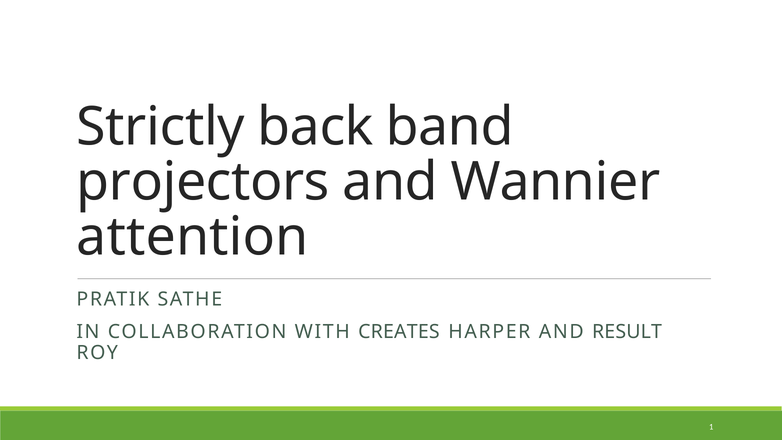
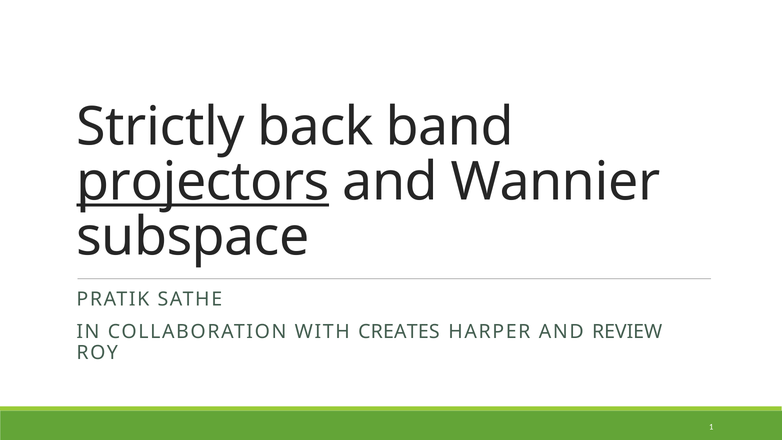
projectors underline: none -> present
attention: attention -> subspace
RESULT: RESULT -> REVIEW
